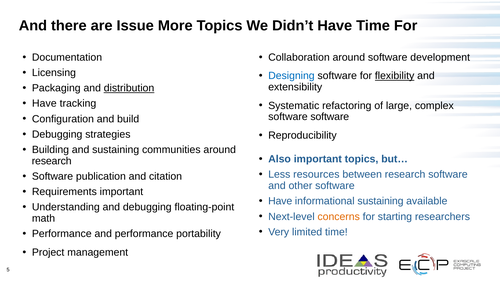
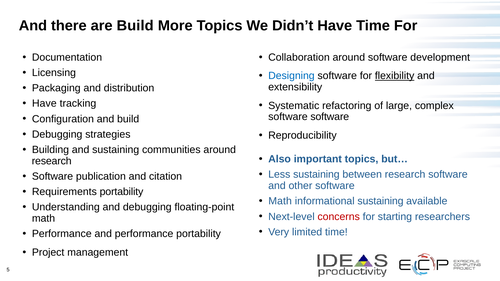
are Issue: Issue -> Build
distribution underline: present -> none
Less resources: resources -> sustaining
Requirements important: important -> portability
Have at (280, 201): Have -> Math
concerns colour: orange -> red
